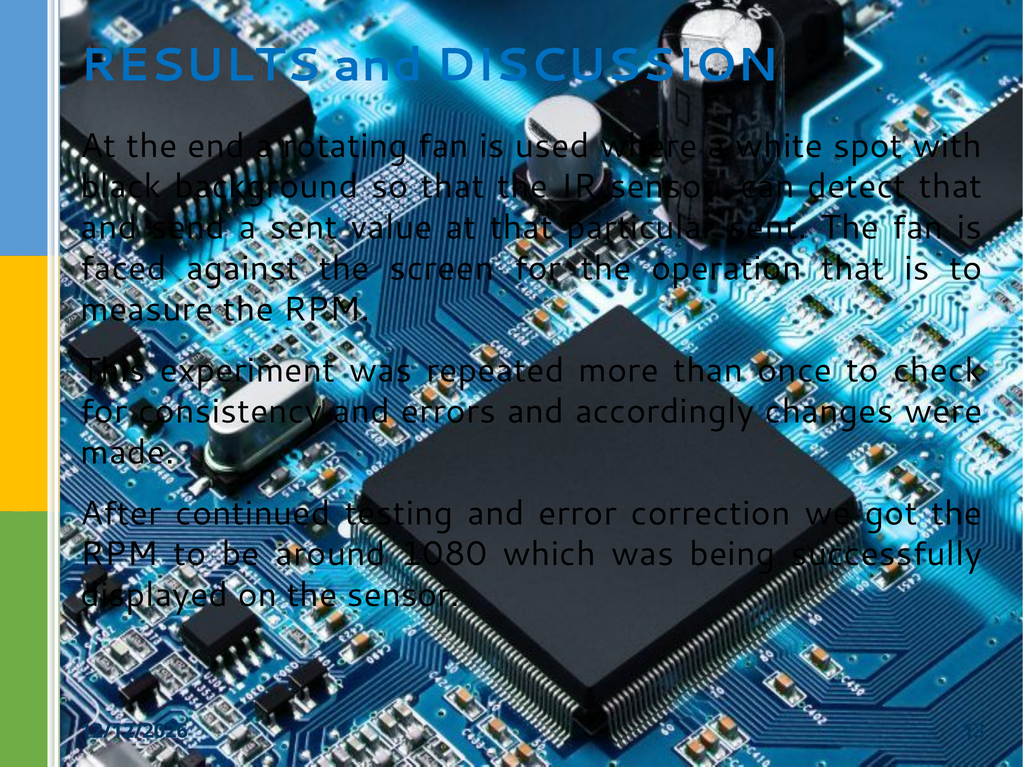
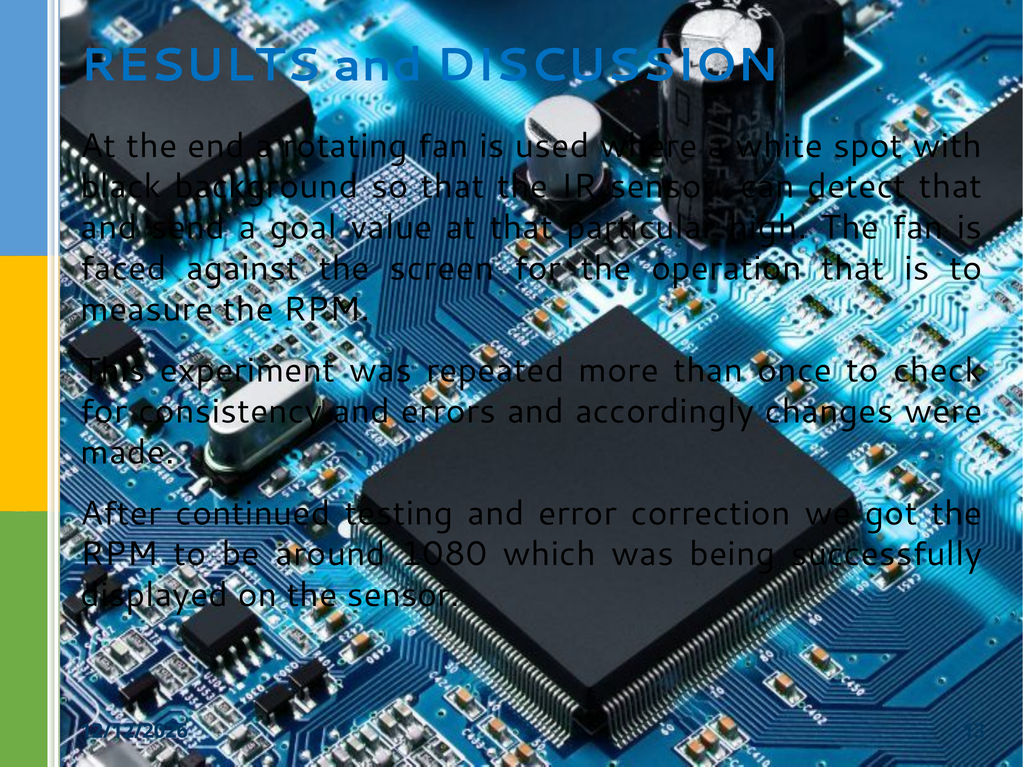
a sent: sent -> goal
particular sent: sent -> high
